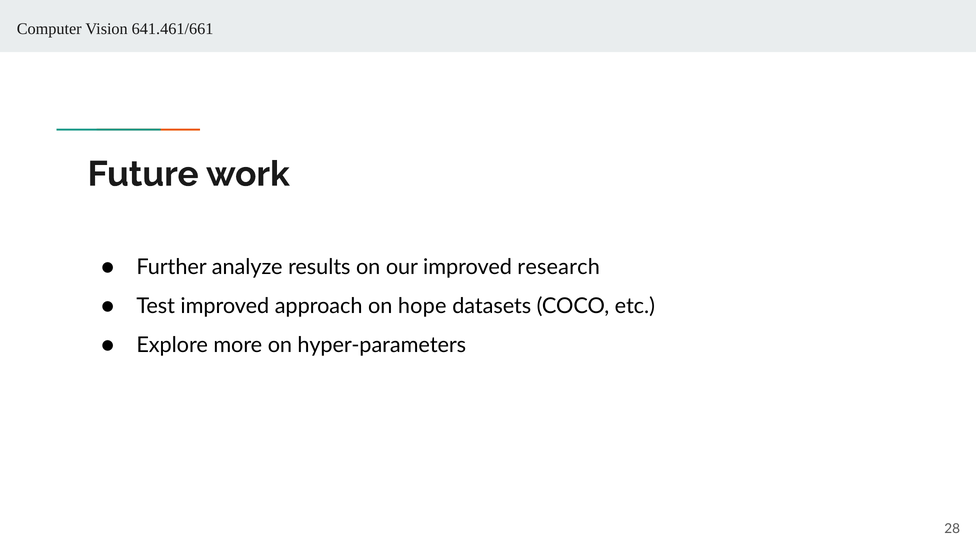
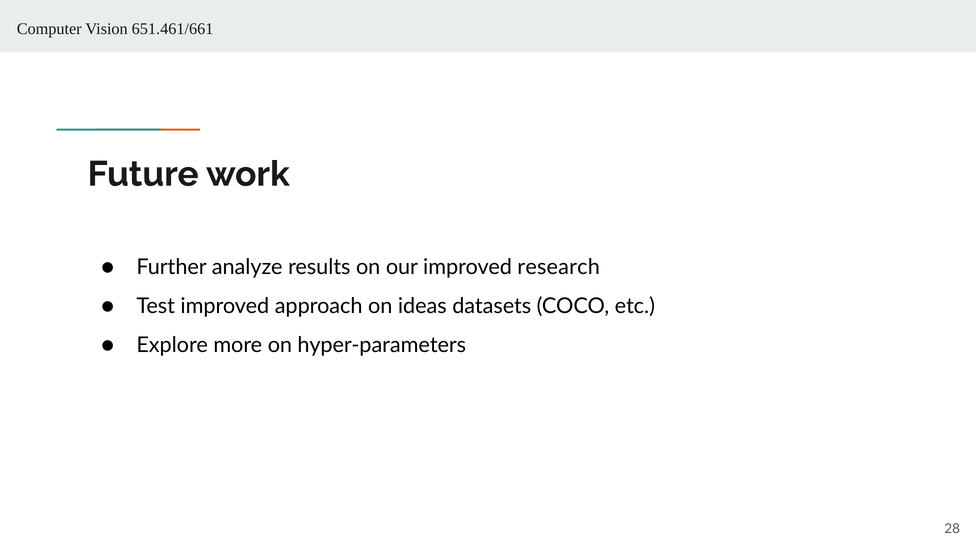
641.461/661: 641.461/661 -> 651.461/661
hope: hope -> ideas
